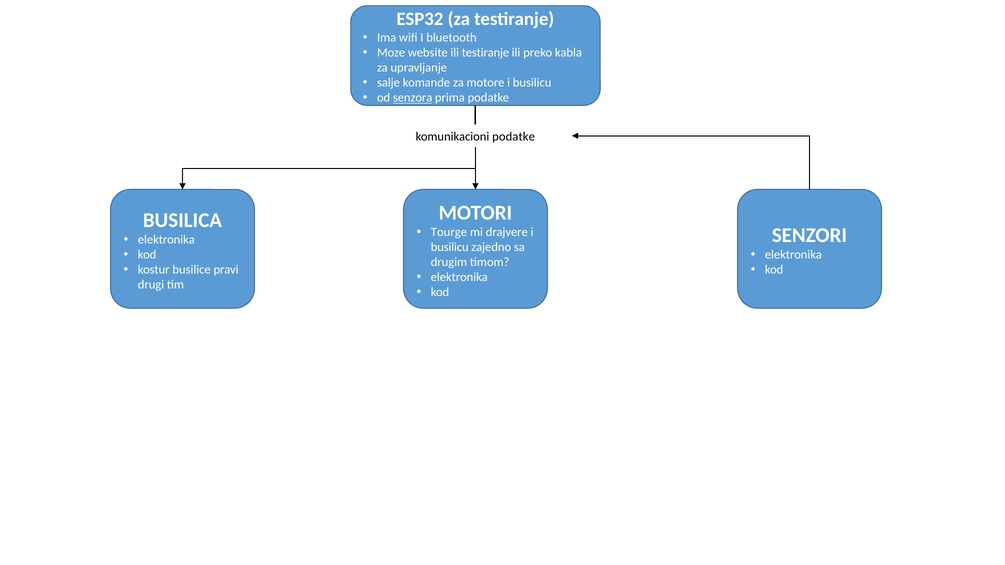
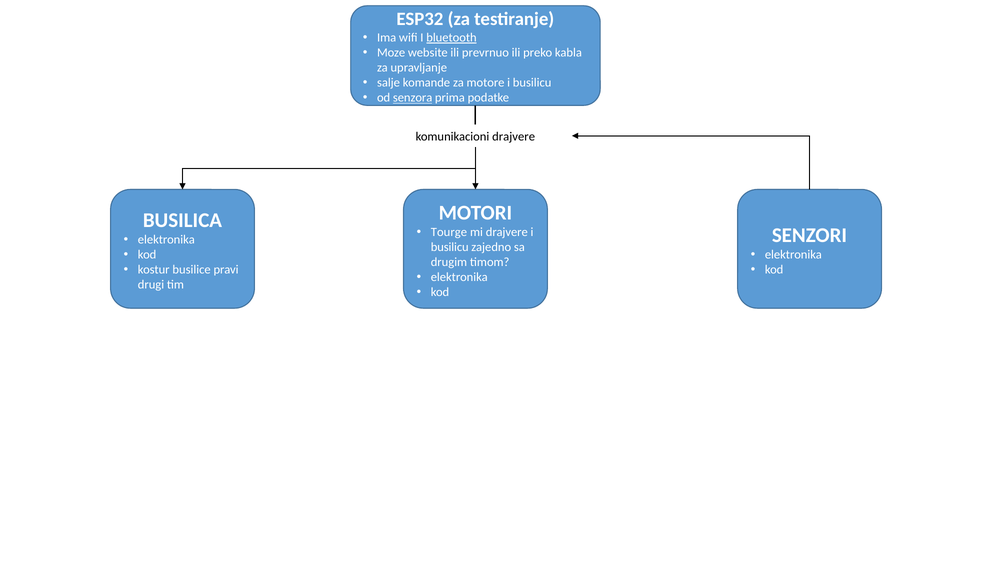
bluetooth underline: none -> present
ili testiranje: testiranje -> prevrnuo
komunikacioni podatke: podatke -> drajvere
